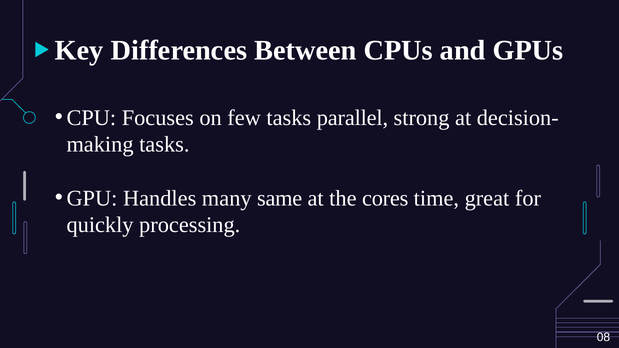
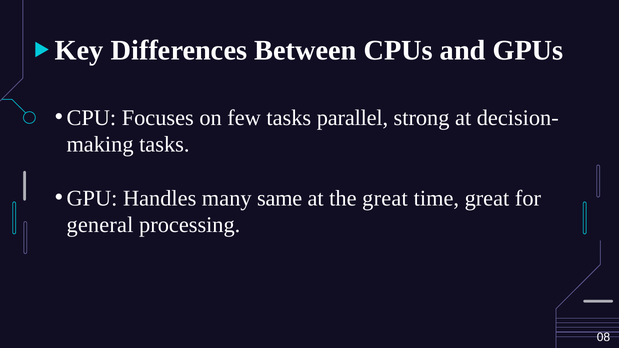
the cores: cores -> great
quickly: quickly -> general
